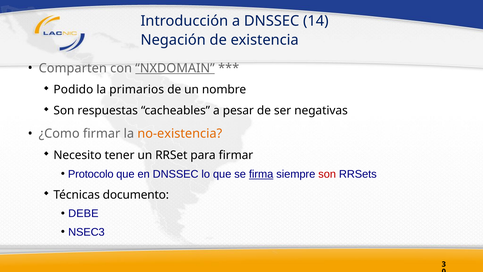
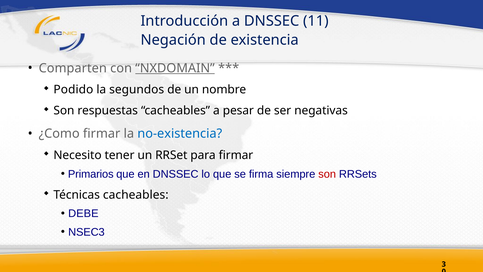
14: 14 -> 11
primarios: primarios -> segundos
no-existencia colour: orange -> blue
Protocolo: Protocolo -> Primarios
firma underline: present -> none
Técnicas documento: documento -> cacheables
